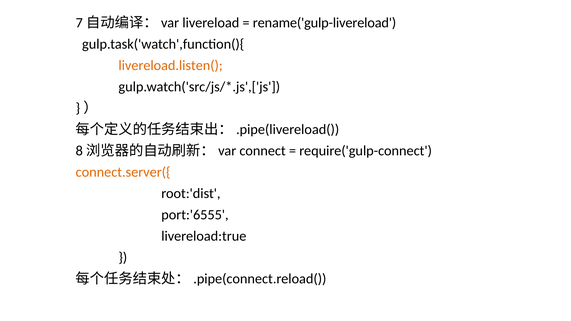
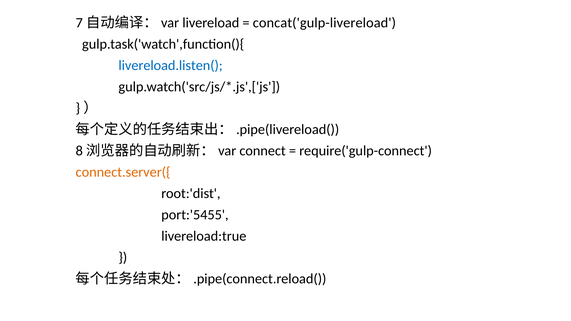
rename('gulp-livereload: rename('gulp-livereload -> concat('gulp-livereload
livereload.listen( colour: orange -> blue
port:'6555: port:'6555 -> port:'5455
